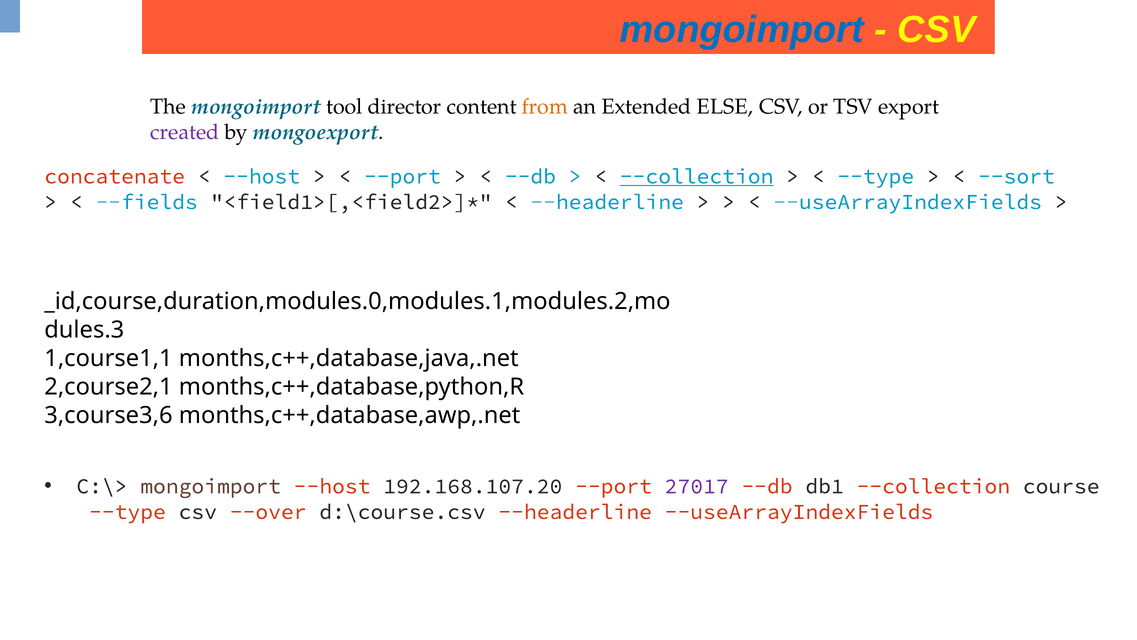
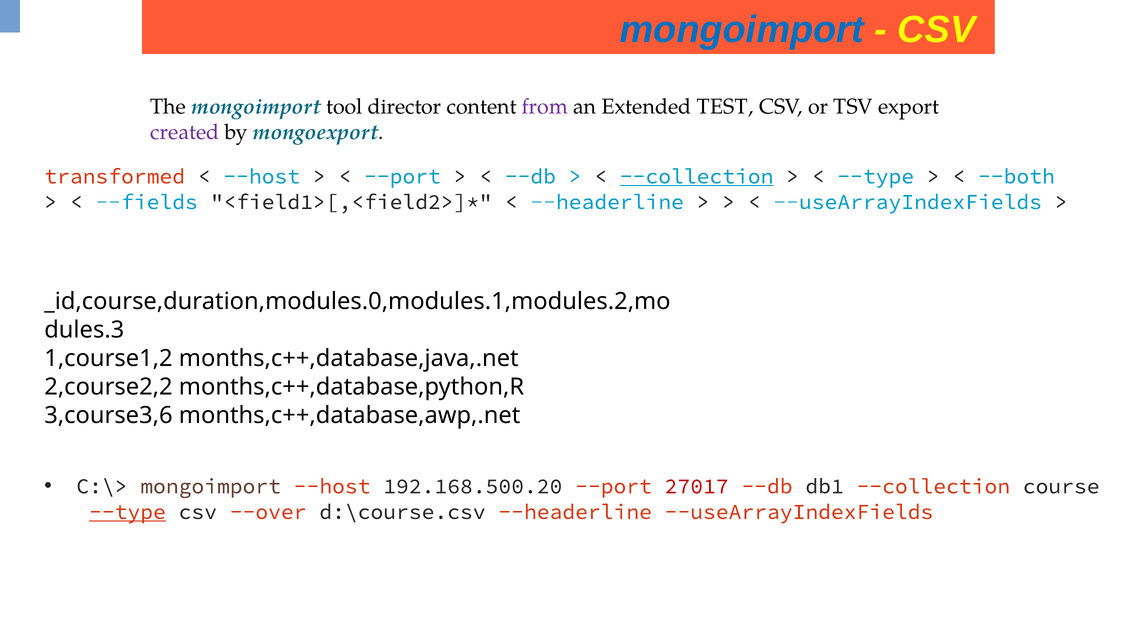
from colour: orange -> purple
ELSE: ELSE -> TEST
concatenate: concatenate -> transformed
--sort: --sort -> --both
1,course1,1: 1,course1,1 -> 1,course1,2
2,course2,1: 2,course2,1 -> 2,course2,2
192.168.107.20: 192.168.107.20 -> 192.168.500.20
27017 colour: purple -> red
--type at (127, 512) underline: none -> present
